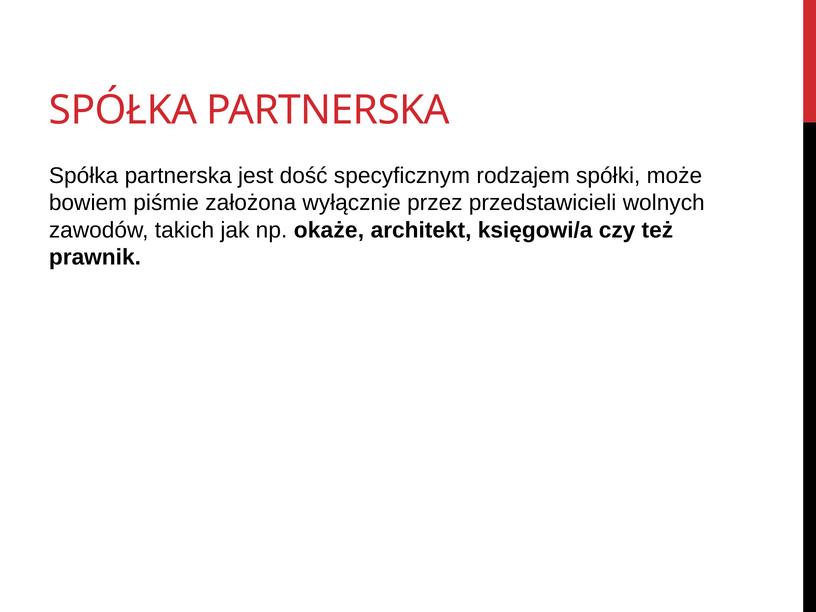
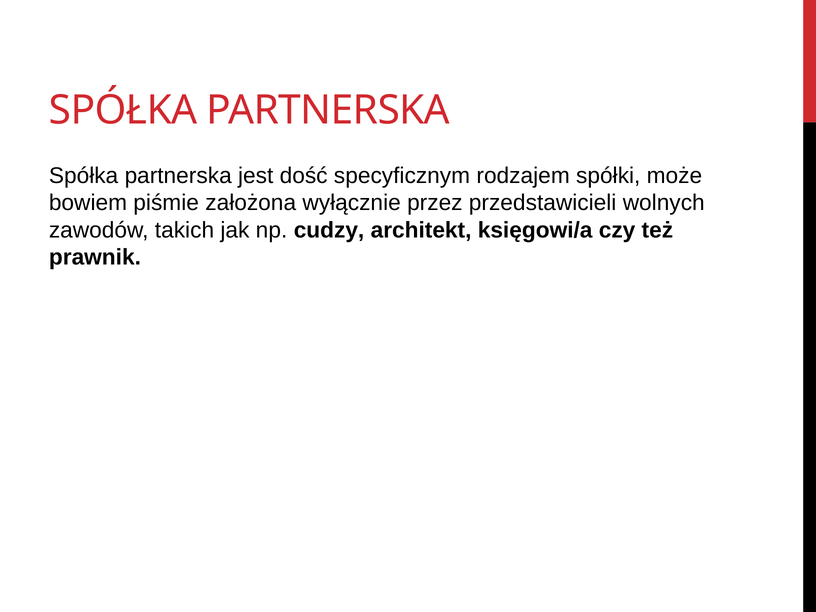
okaże: okaże -> cudzy
